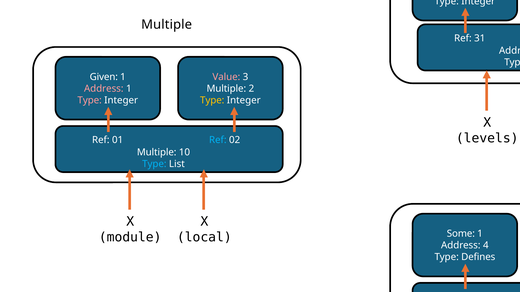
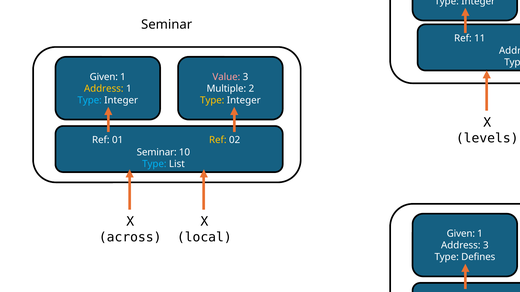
Multiple at (167, 25): Multiple -> Seminar
31: 31 -> 11
Address at (104, 89) colour: pink -> yellow
Type at (90, 100) colour: pink -> light blue
Ref at (218, 140) colour: light blue -> yellow
Multiple at (157, 153): Multiple -> Seminar
Some at (461, 234): Some -> Given
module: module -> across
Address 4: 4 -> 3
